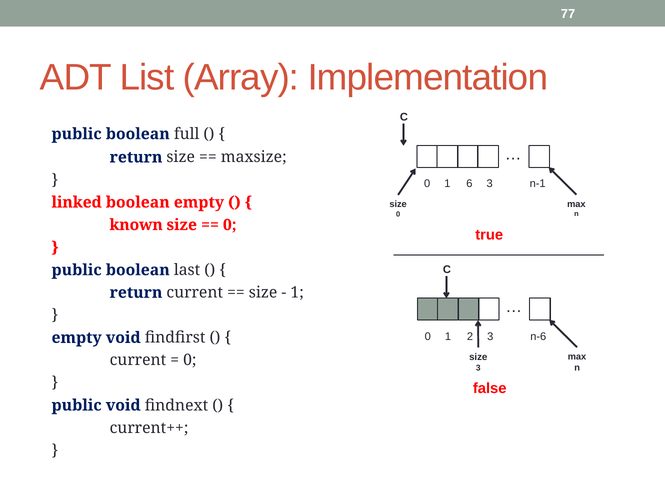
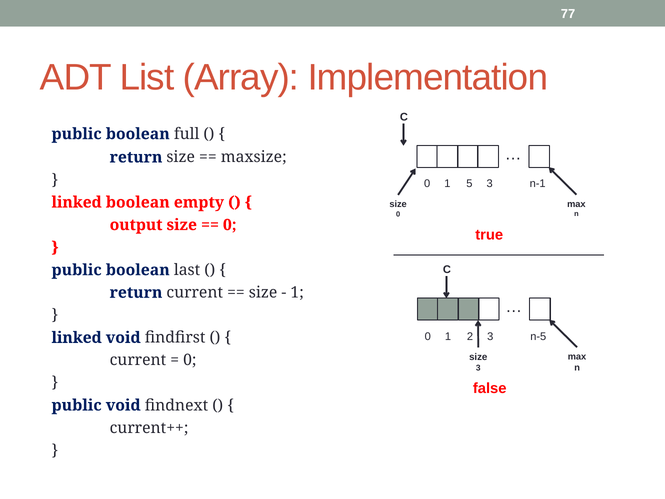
6: 6 -> 5
known: known -> output
n-6: n-6 -> n-5
empty at (77, 338): empty -> linked
